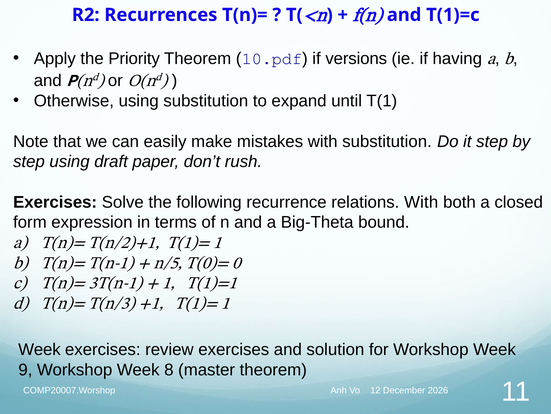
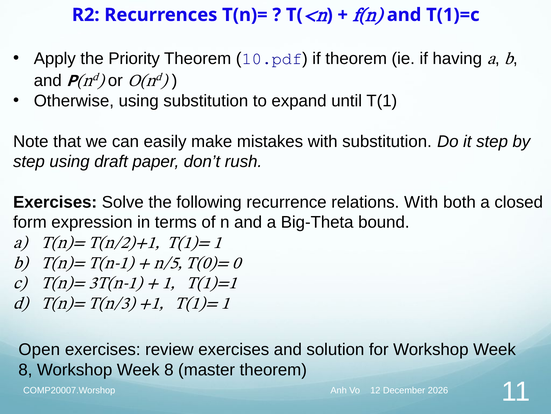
if versions: versions -> theorem
Week at (39, 349): Week -> Open
9 at (25, 369): 9 -> 8
